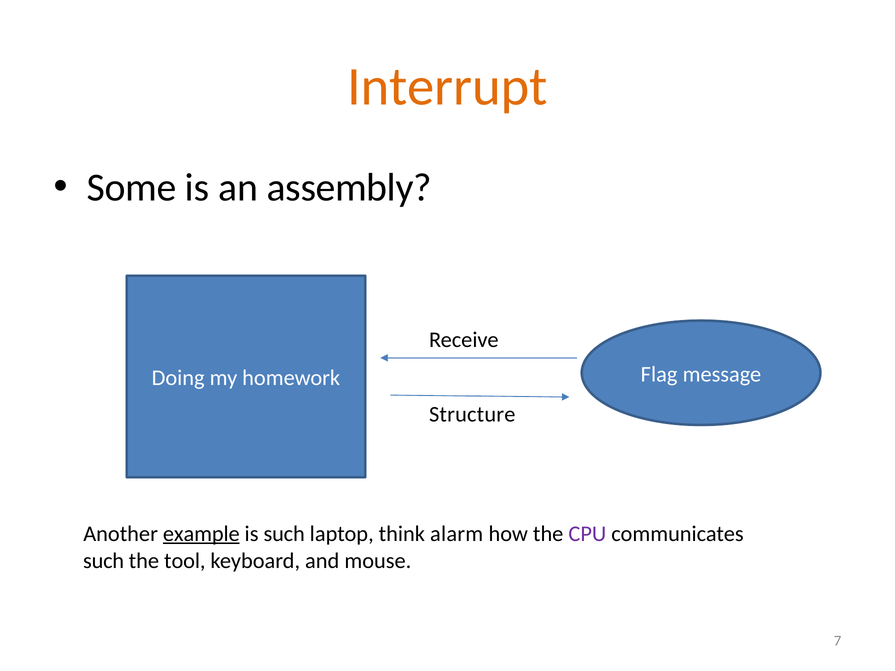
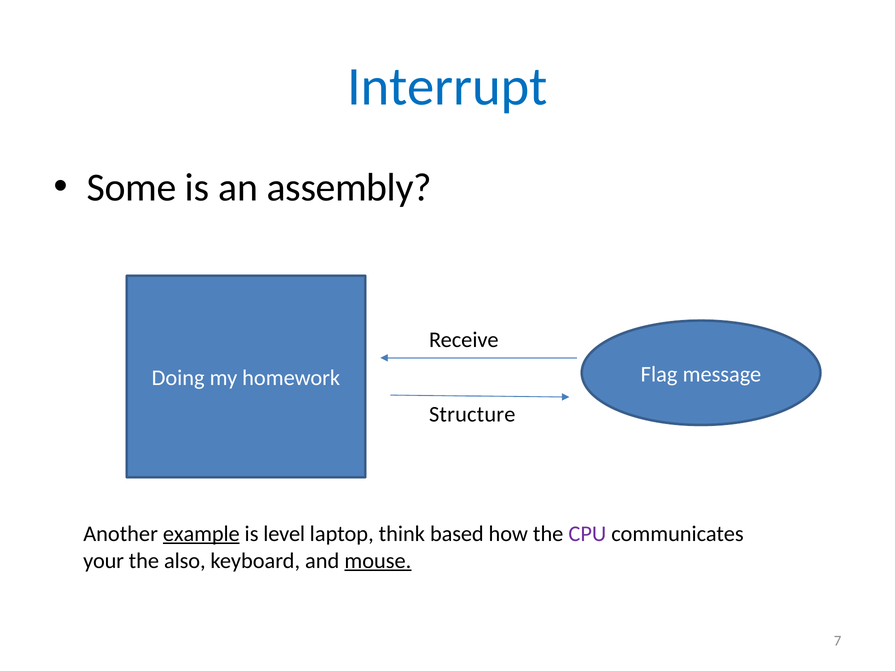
Interrupt colour: orange -> blue
is such: such -> level
alarm: alarm -> based
such at (104, 561): such -> your
tool: tool -> also
mouse underline: none -> present
